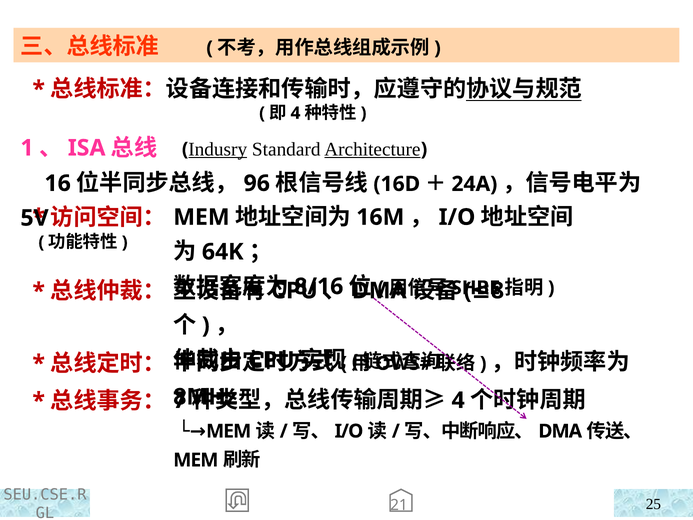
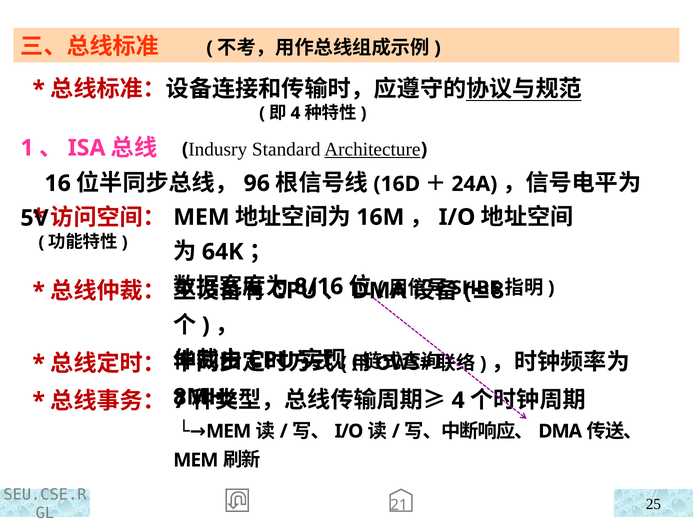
Indusry underline: present -> none
